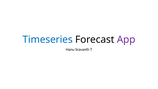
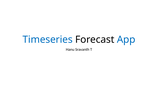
App colour: purple -> blue
